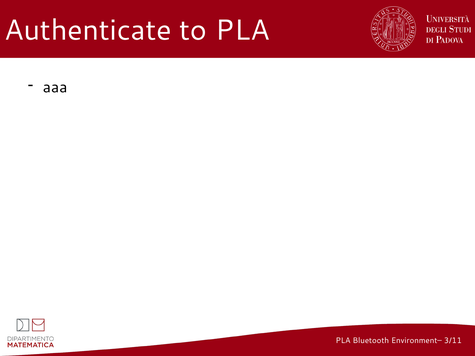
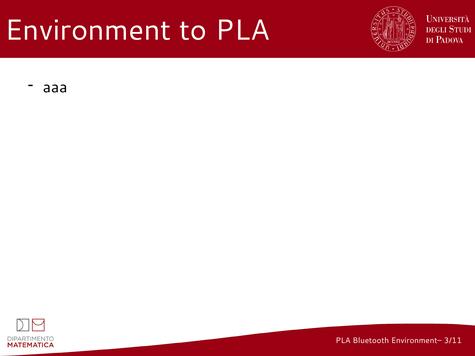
Authenticate: Authenticate -> Environment
